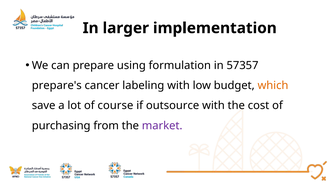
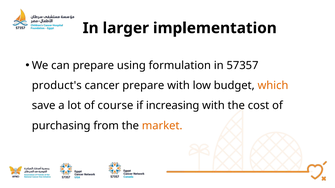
prepare's: prepare's -> product's
cancer labeling: labeling -> prepare
outsource: outsource -> increasing
market colour: purple -> orange
